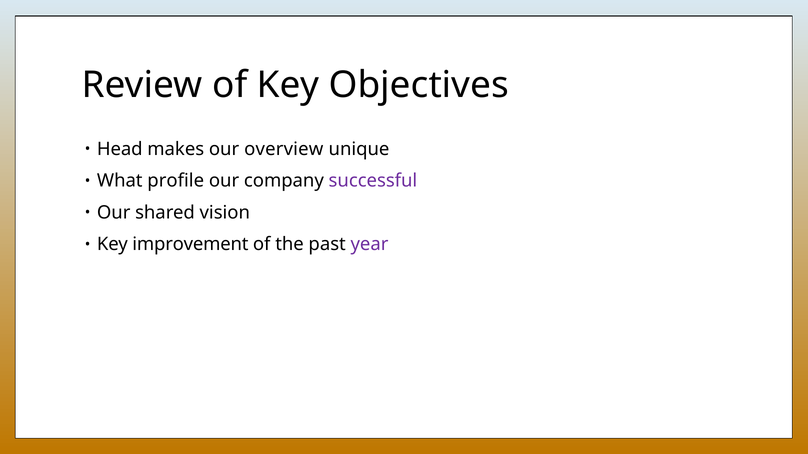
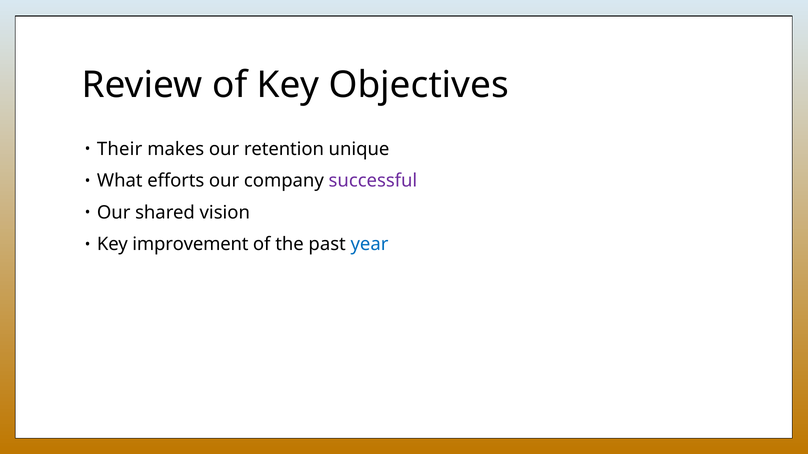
Head: Head -> Their
overview: overview -> retention
profile: profile -> efforts
year colour: purple -> blue
